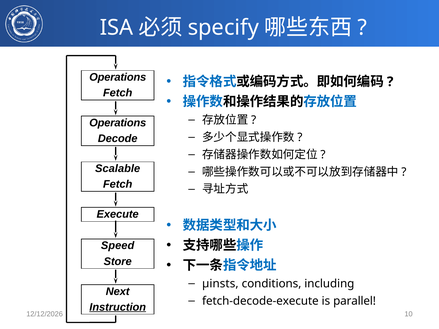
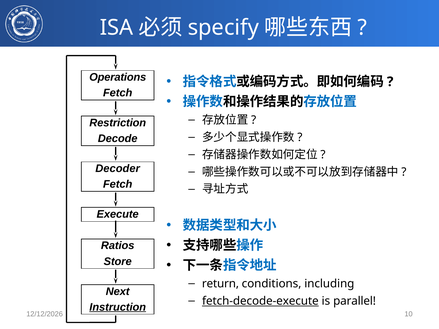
Operations at (118, 123): Operations -> Restriction
Scalable: Scalable -> Decoder
Speed: Speed -> Ratios
µinsts: µinsts -> return
fetch-decode-execute underline: none -> present
